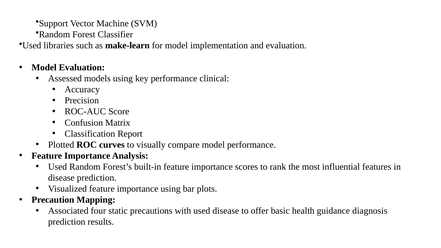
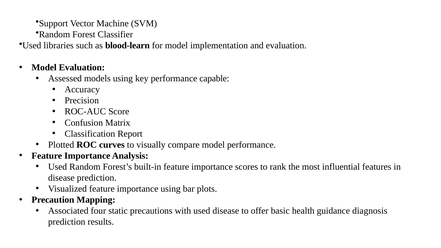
make-learn: make-learn -> blood-learn
clinical: clinical -> capable
